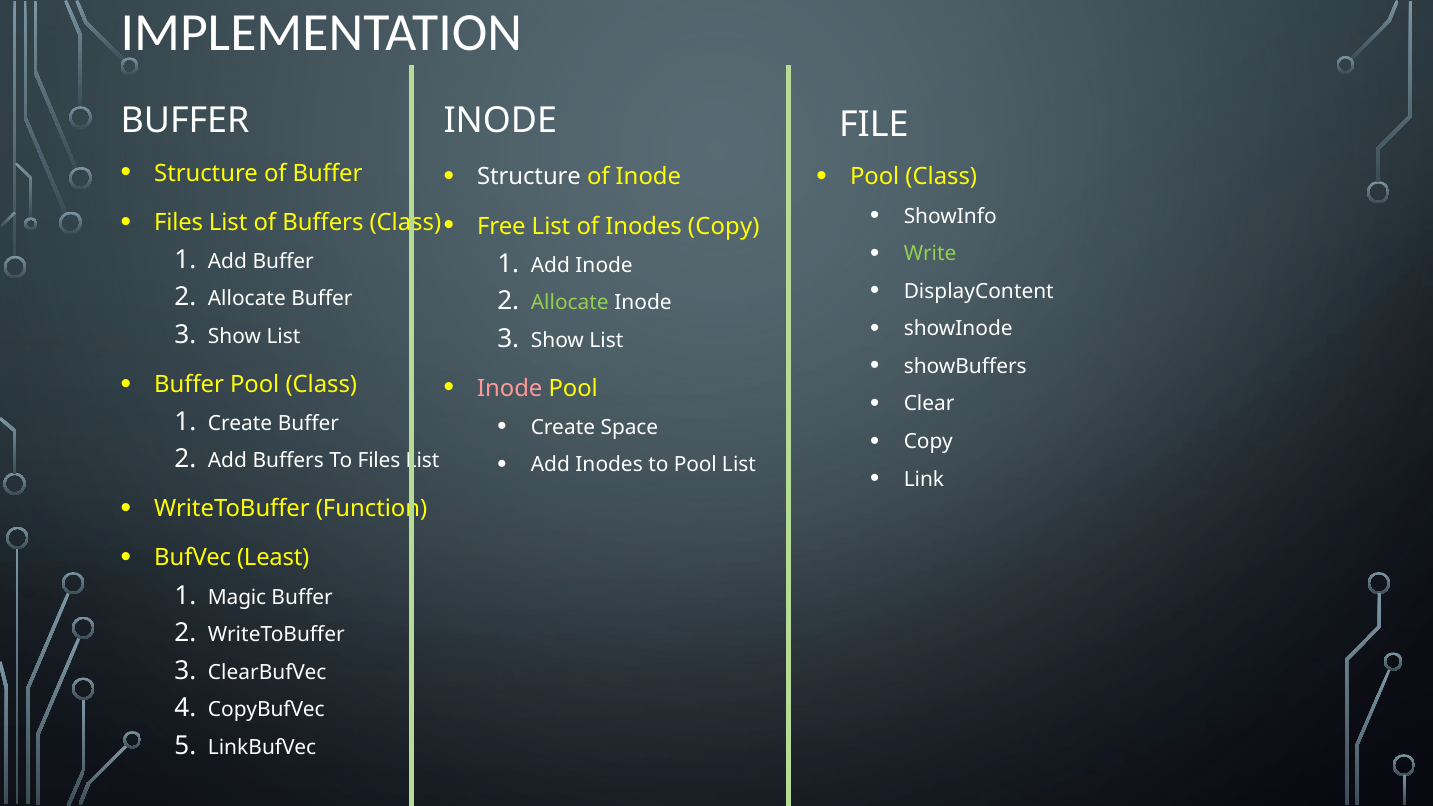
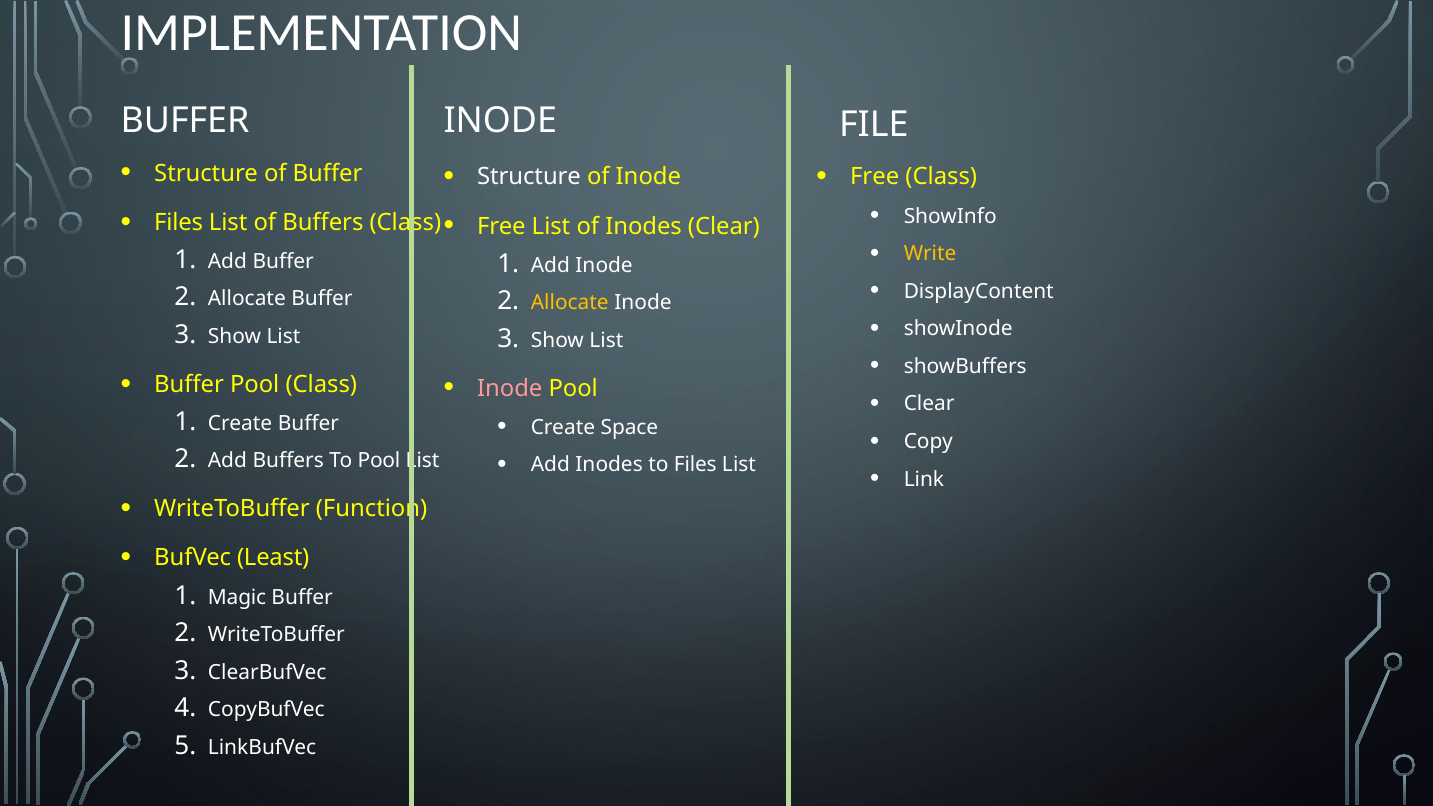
Pool at (875, 177): Pool -> Free
Inodes Copy: Copy -> Clear
Write colour: light green -> yellow
Allocate at (570, 303) colour: light green -> yellow
to Pool: Pool -> Files
To Files: Files -> Pool
